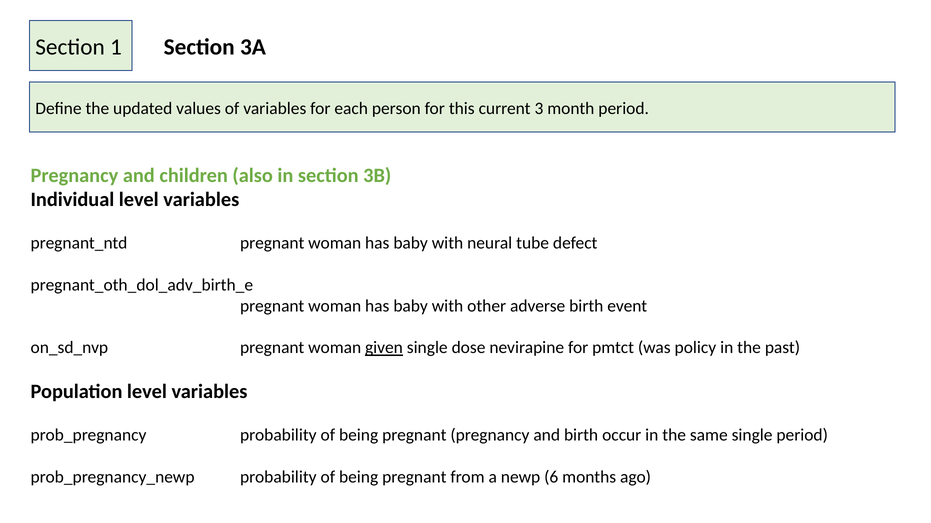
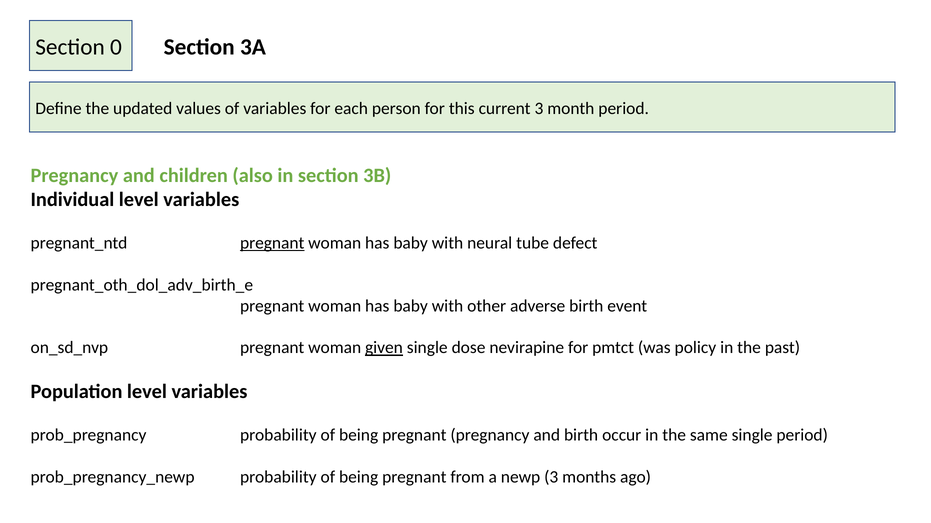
1: 1 -> 0
pregnant at (272, 243) underline: none -> present
newp 6: 6 -> 3
